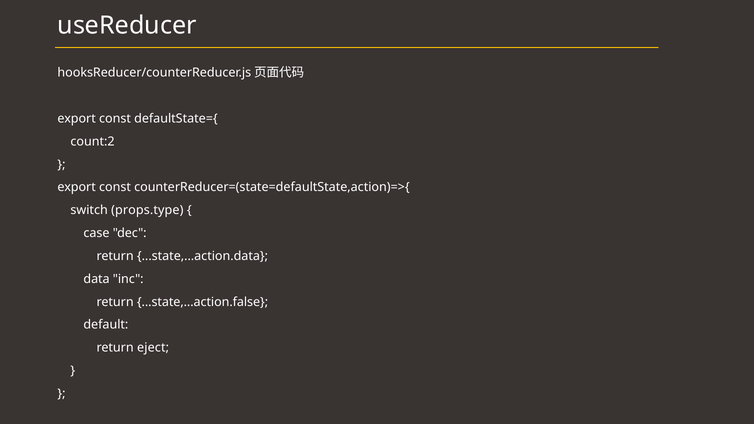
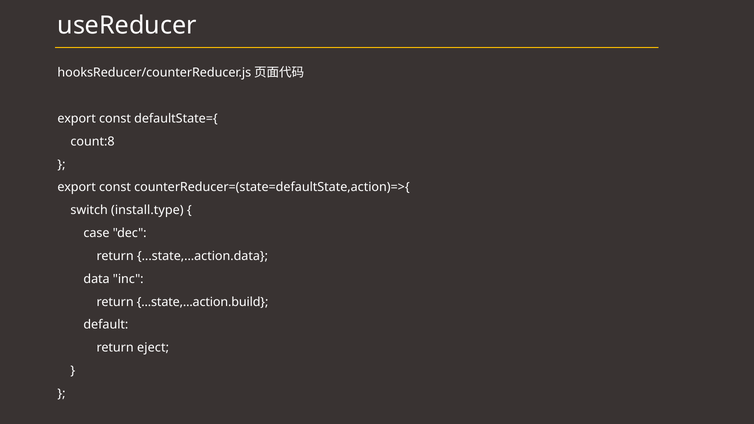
count:2: count:2 -> count:8
props.type: props.type -> install.type
...state,...action.false: ...state,...action.false -> ...state,...action.build
